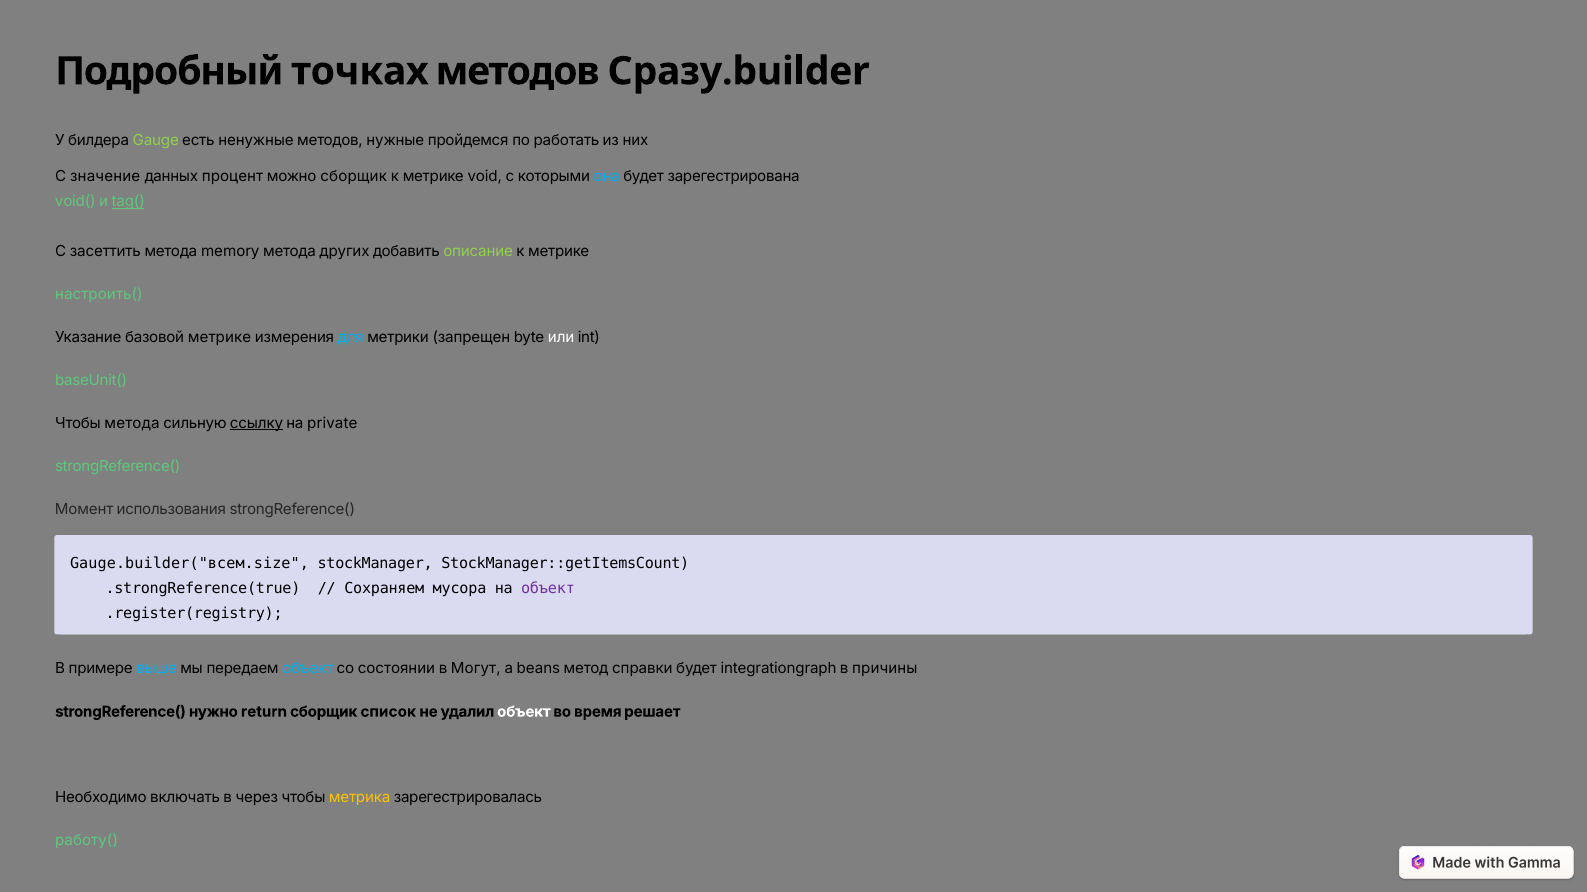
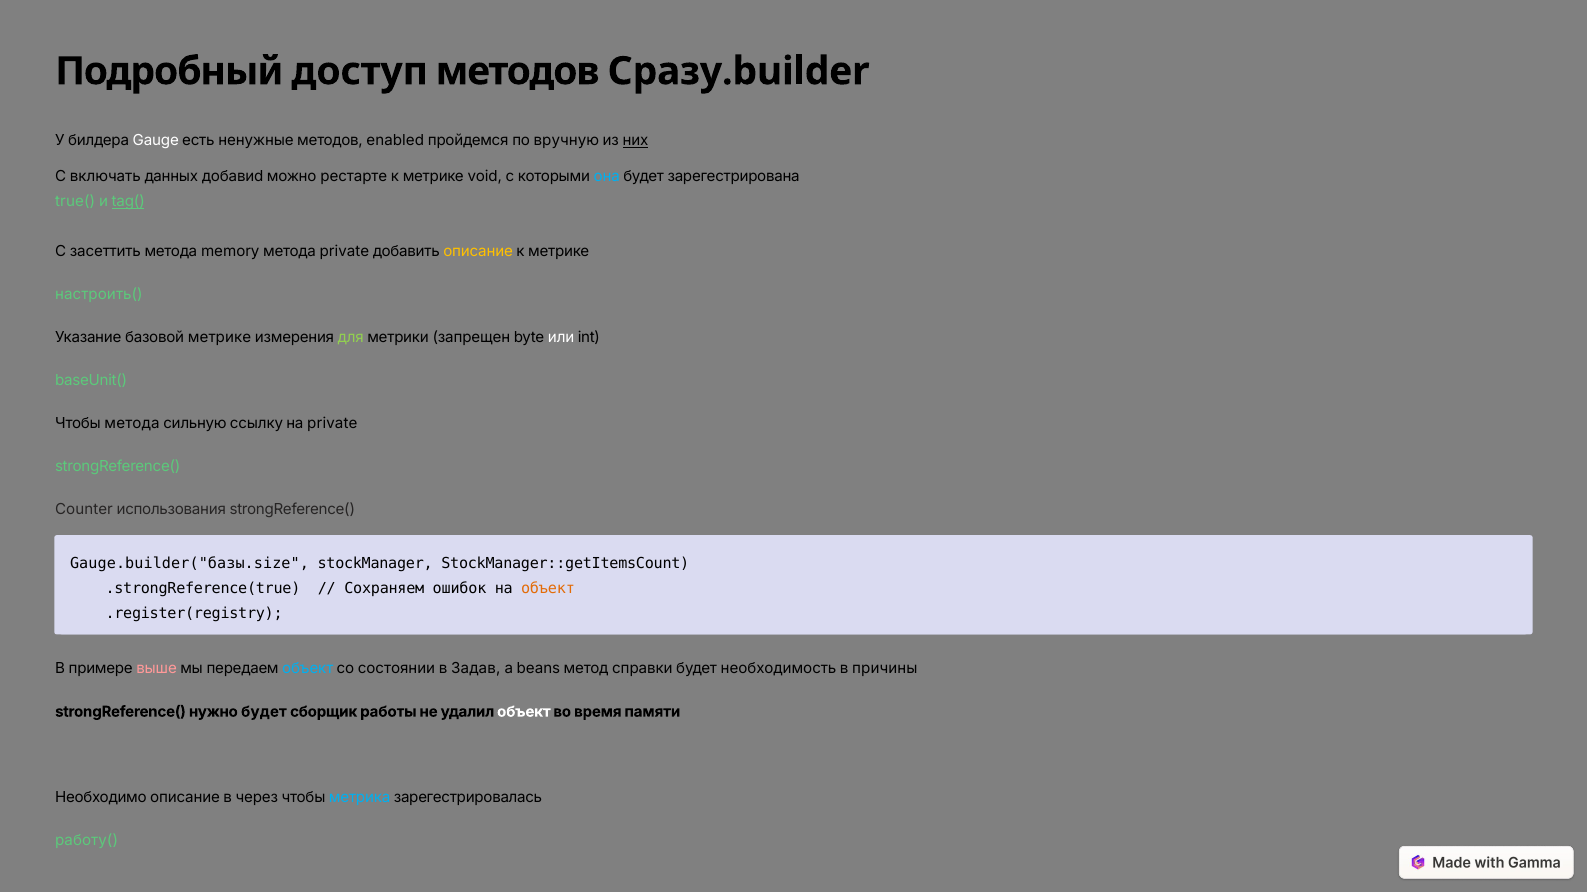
точках: точках -> доступ
Gauge colour: light green -> white
нужные: нужные -> enabled
работать: работать -> вручную
них underline: none -> present
значение: значение -> включать
процент: процент -> добавиd
можно сборщик: сборщик -> рестарте
void(: void( -> true(
метода других: других -> private
описание at (478, 252) colour: light green -> yellow
для colour: light blue -> light green
ссылку underline: present -> none
Момент: Момент -> Counter
Gauge.builder("всем.size: Gauge.builder("всем.size -> Gauge.builder("базы.size
мусора: мусора -> ошибок
объект at (548, 589) colour: purple -> orange
выше colour: light blue -> pink
Могут: Могут -> Задав
integrationgraph: integrationgraph -> необходимость
нужно return: return -> будет
список: список -> работы
решает: решает -> памяти
Необходимо включать: включать -> описание
метрика colour: yellow -> light blue
